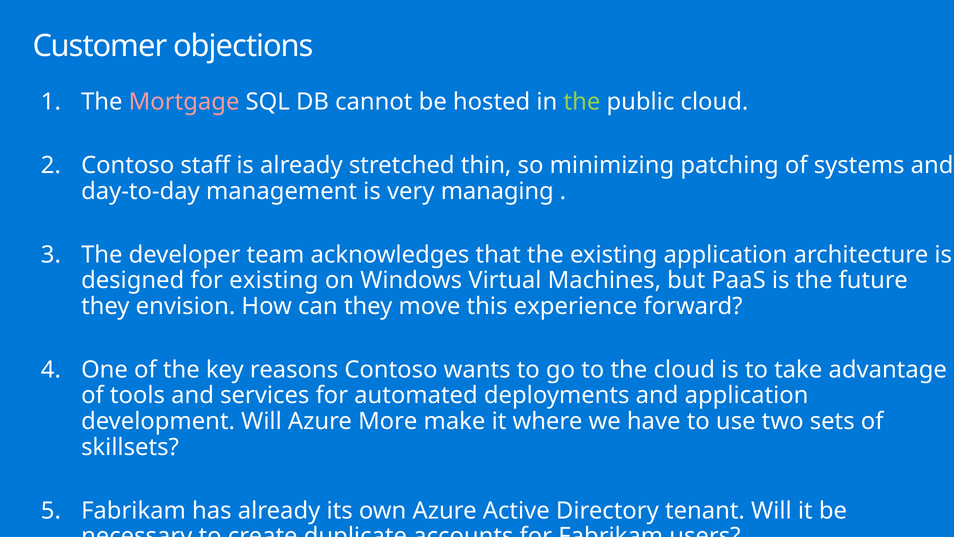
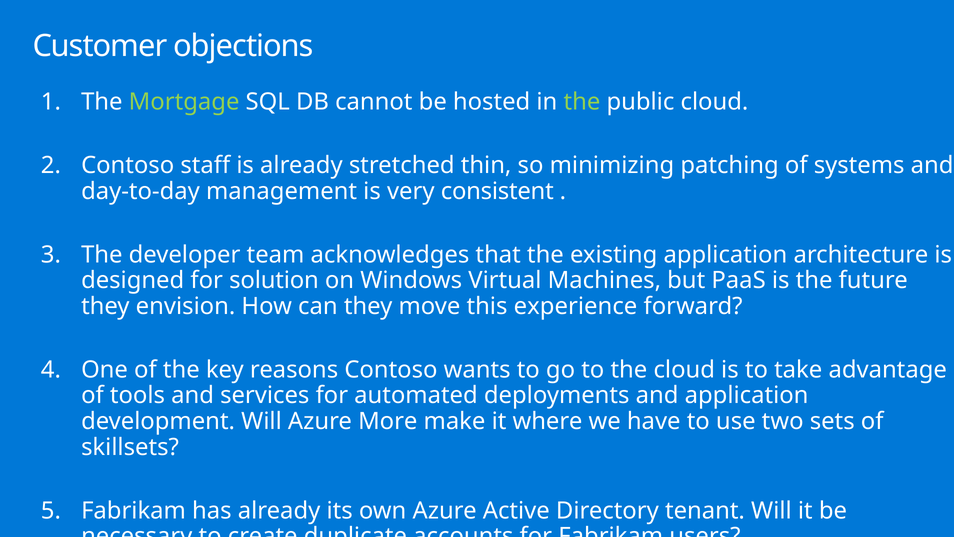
Mortgage colour: pink -> light green
managing: managing -> consistent
for existing: existing -> solution
